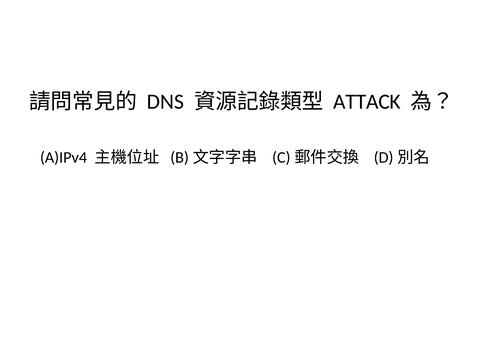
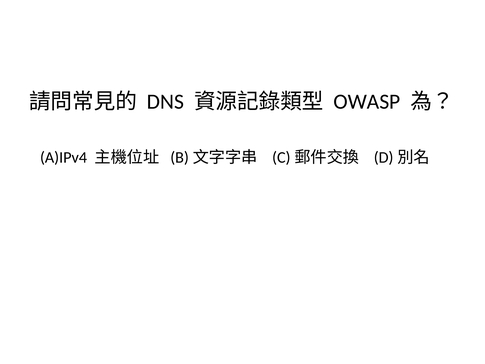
ATTACK: ATTACK -> OWASP
